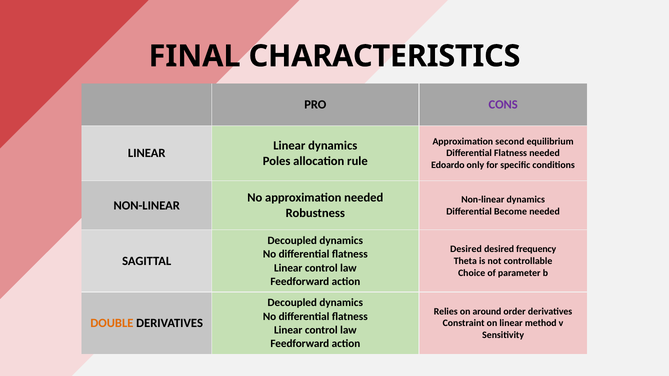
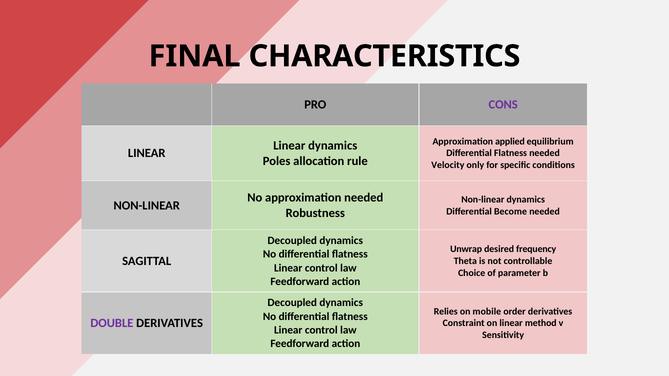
second: second -> applied
Edoardo: Edoardo -> Velocity
Desired at (466, 249): Desired -> Unwrap
around: around -> mobile
DOUBLE colour: orange -> purple
